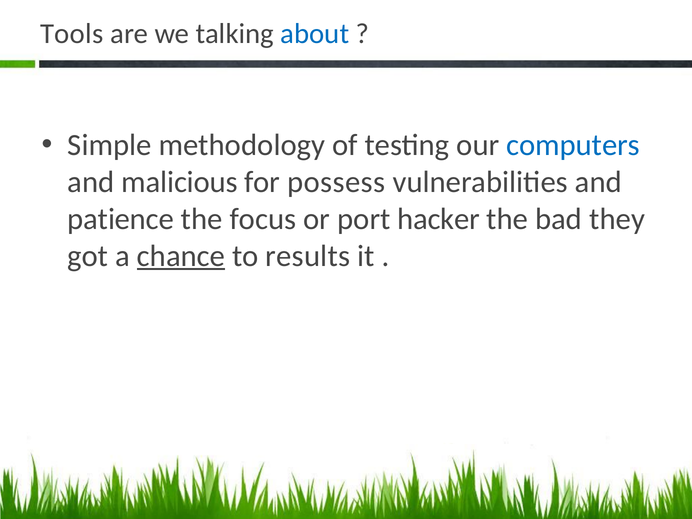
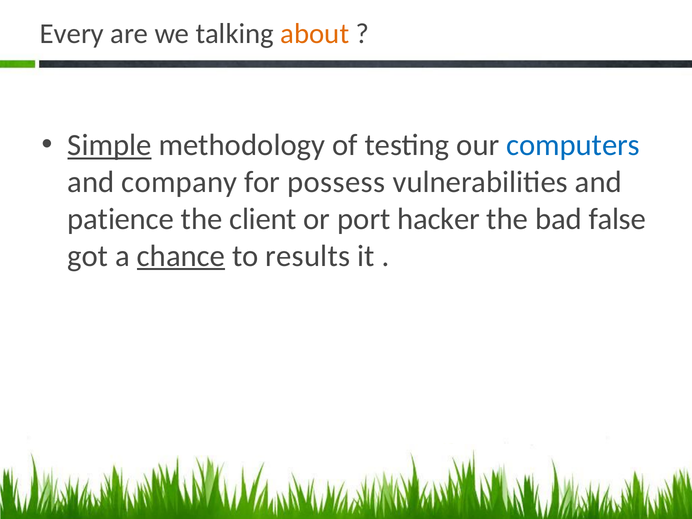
Tools: Tools -> Every
about colour: blue -> orange
Simple underline: none -> present
malicious: malicious -> company
focus: focus -> client
they: they -> false
